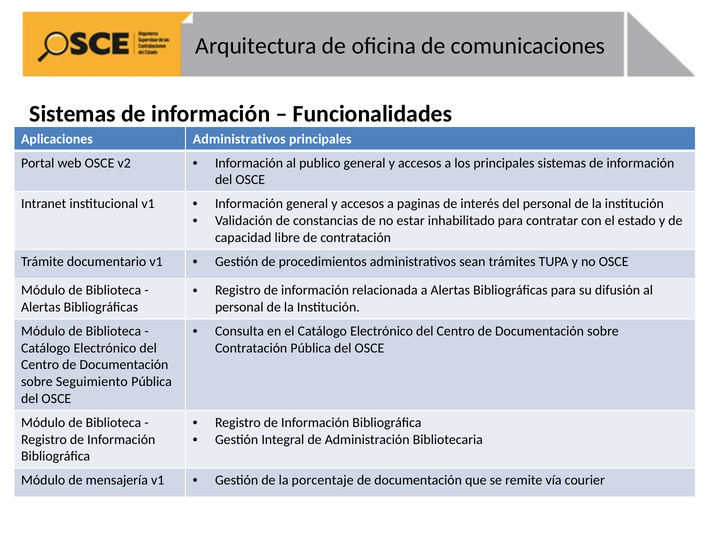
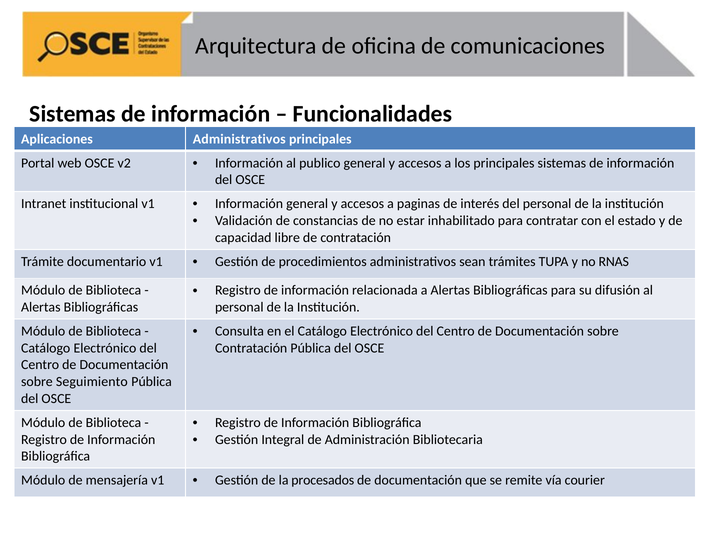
no OSCE: OSCE -> RNAS
porcentaje: porcentaje -> procesados
